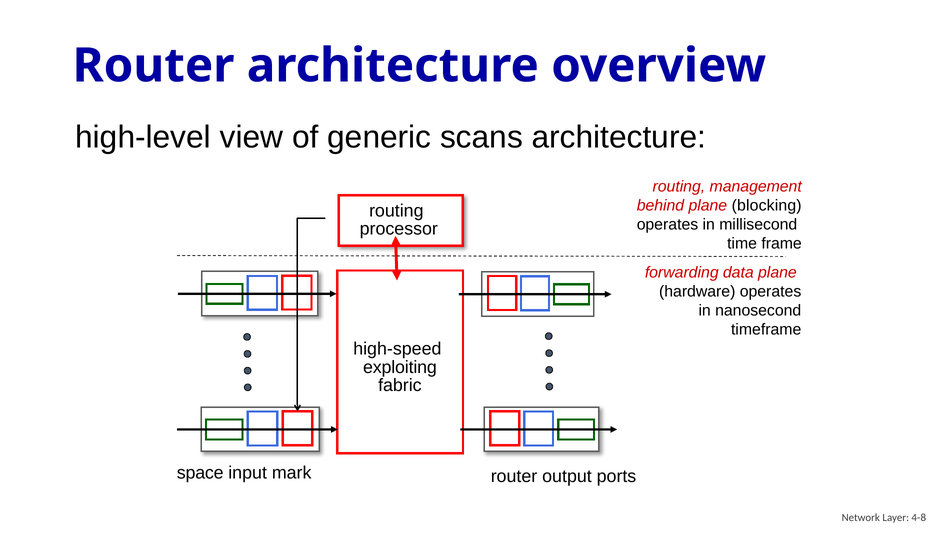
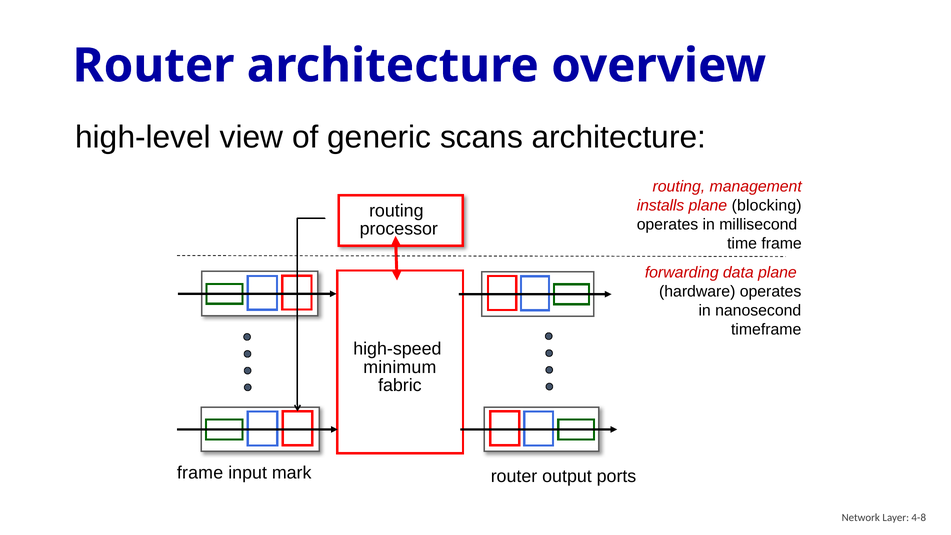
behind: behind -> installs
exploiting: exploiting -> minimum
space at (200, 473): space -> frame
